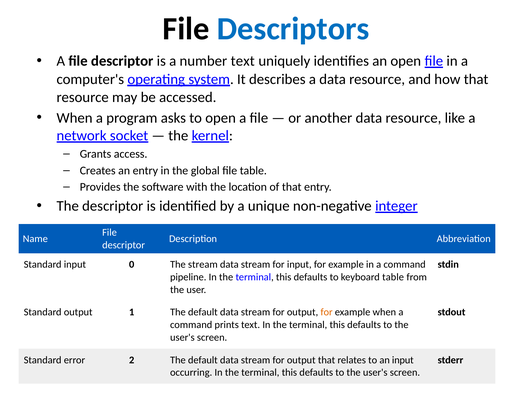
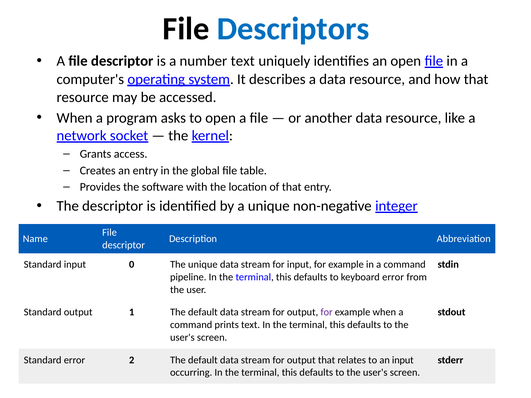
The stream: stream -> unique
keyboard table: table -> error
for at (327, 312) colour: orange -> purple
